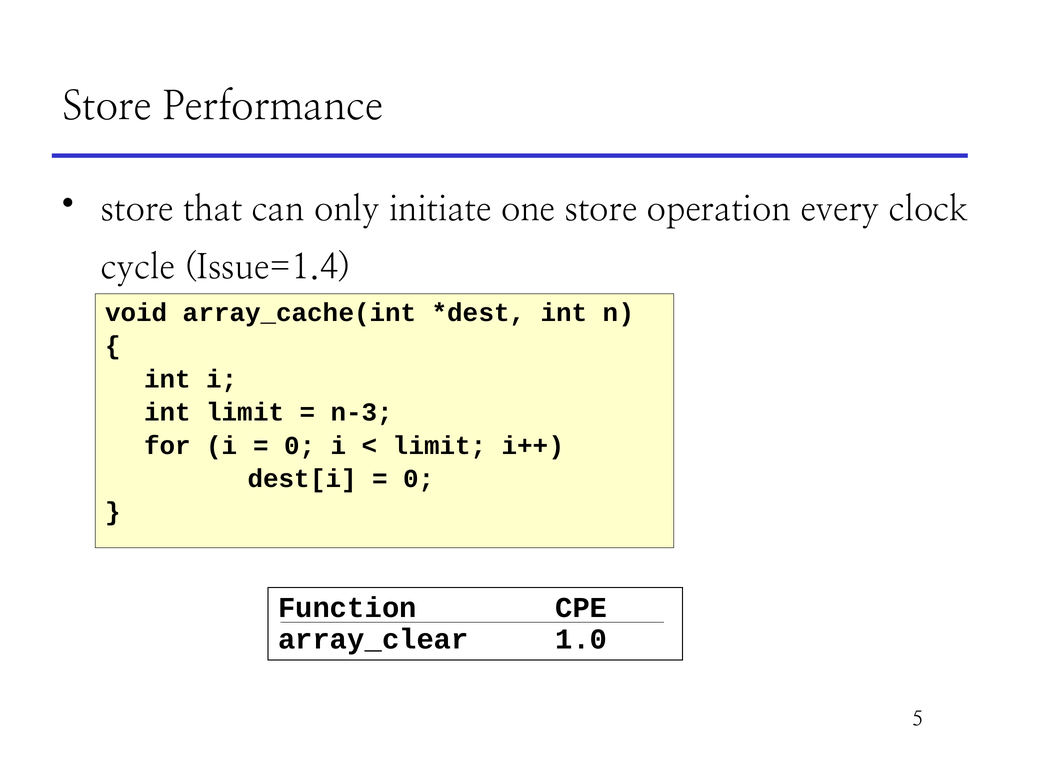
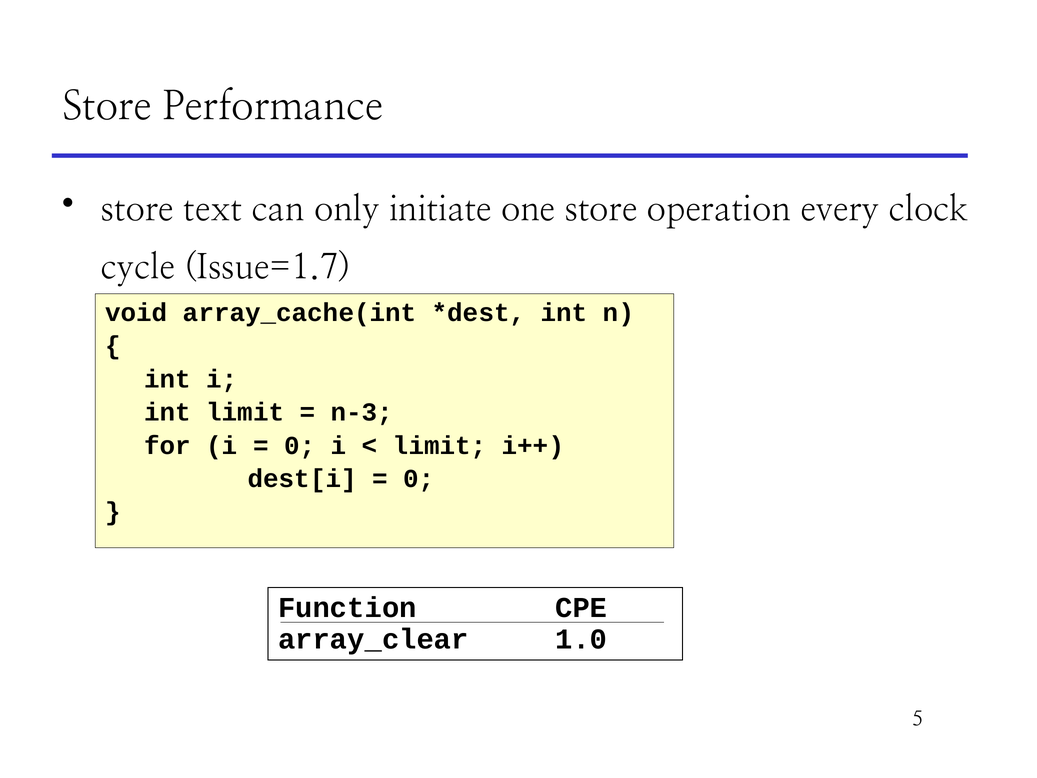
that: that -> text
Issue=1.4: Issue=1.4 -> Issue=1.7
